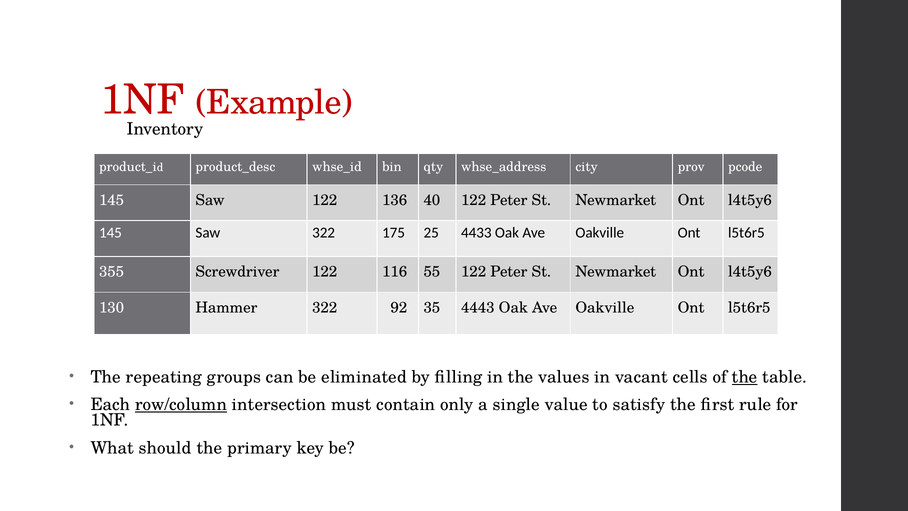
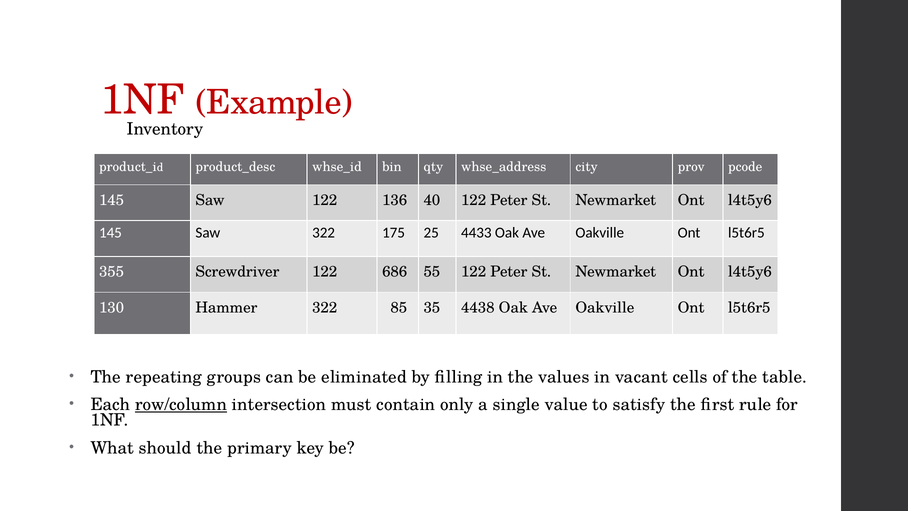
116: 116 -> 686
92: 92 -> 85
4443: 4443 -> 4438
the at (745, 377) underline: present -> none
